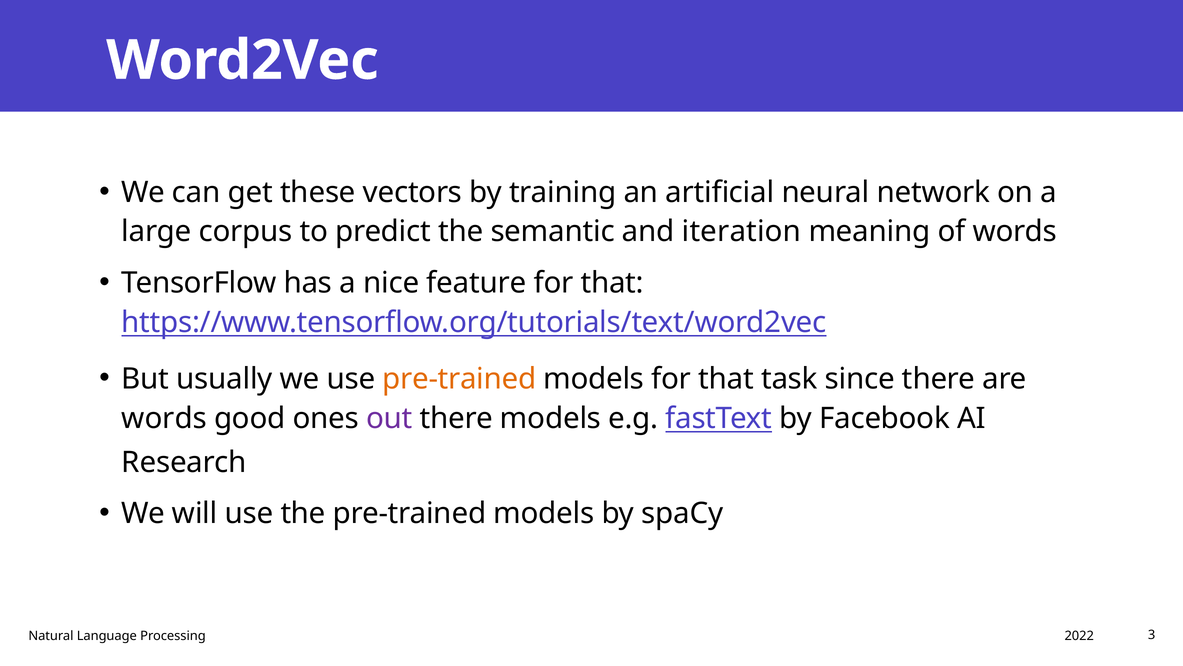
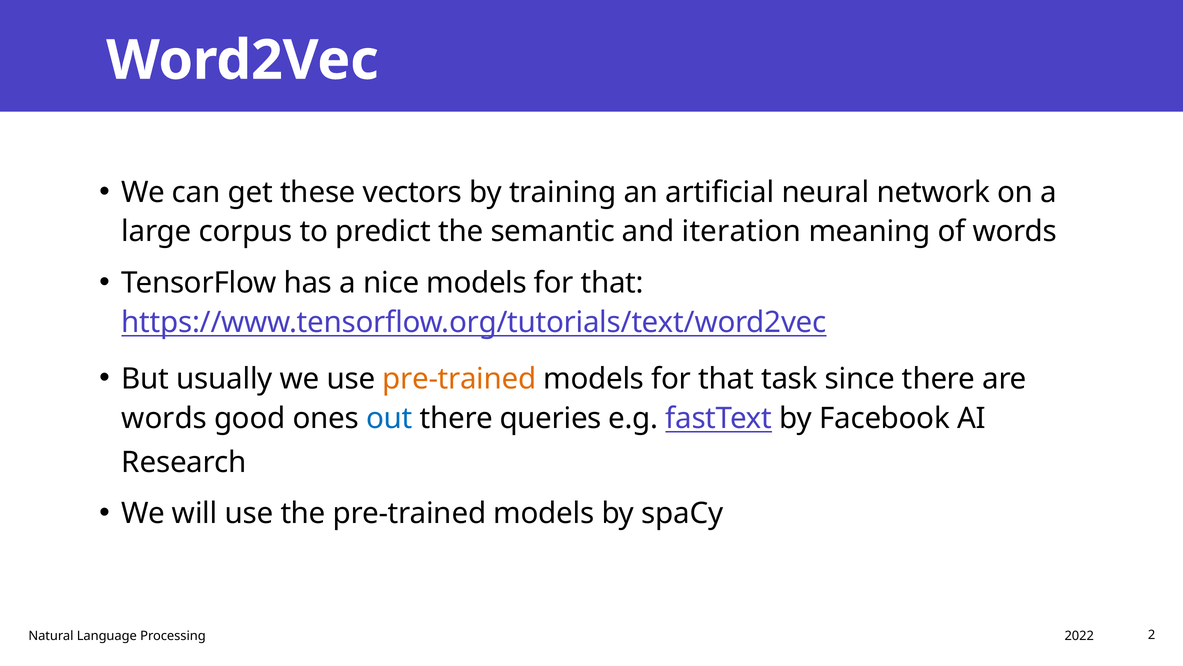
nice feature: feature -> models
out colour: purple -> blue
there models: models -> queries
3: 3 -> 2
